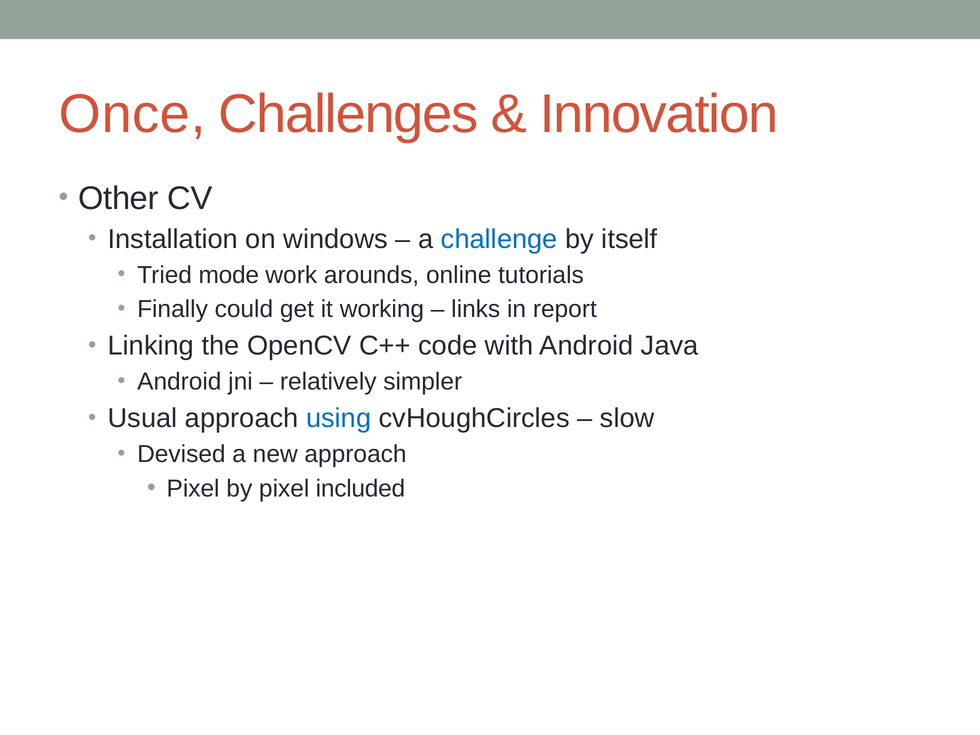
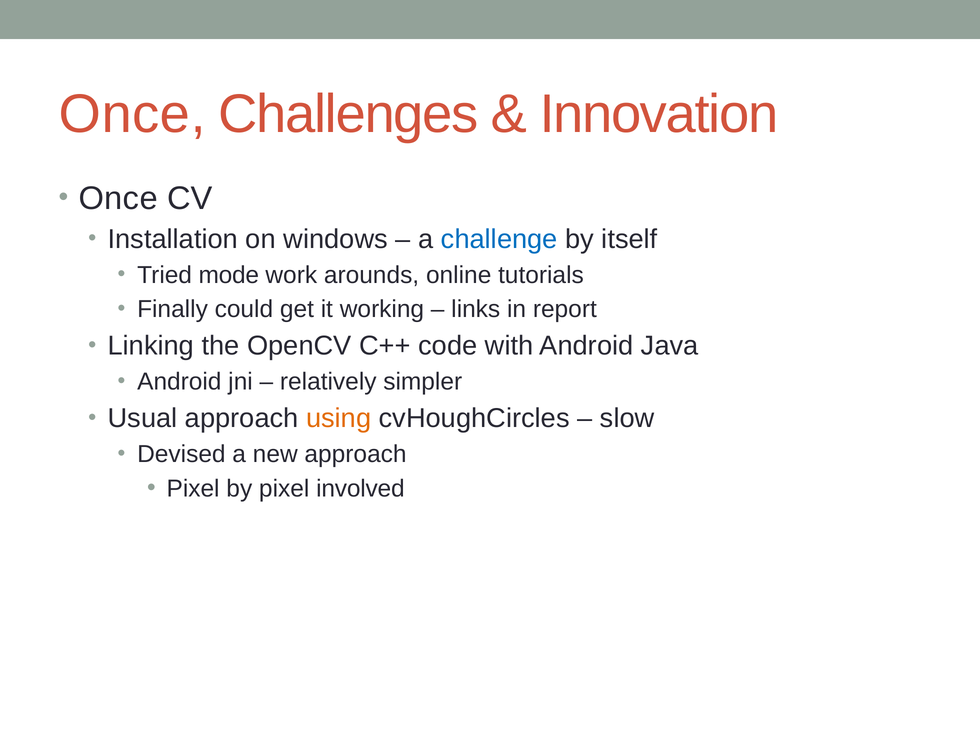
Other at (119, 198): Other -> Once
using colour: blue -> orange
included: included -> involved
